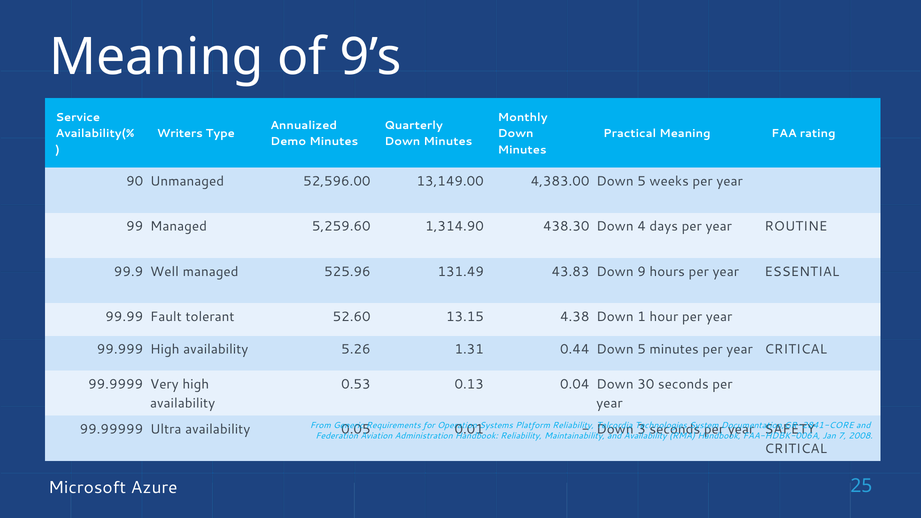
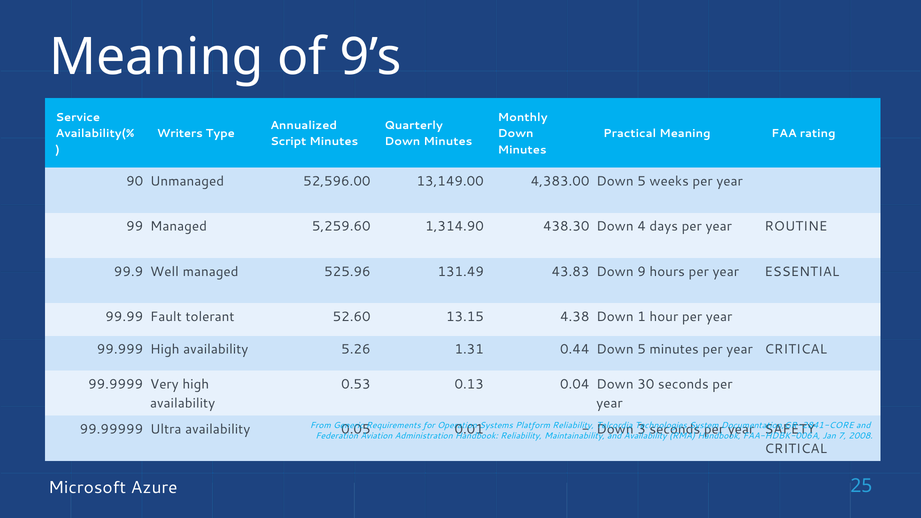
Demo: Demo -> Script
